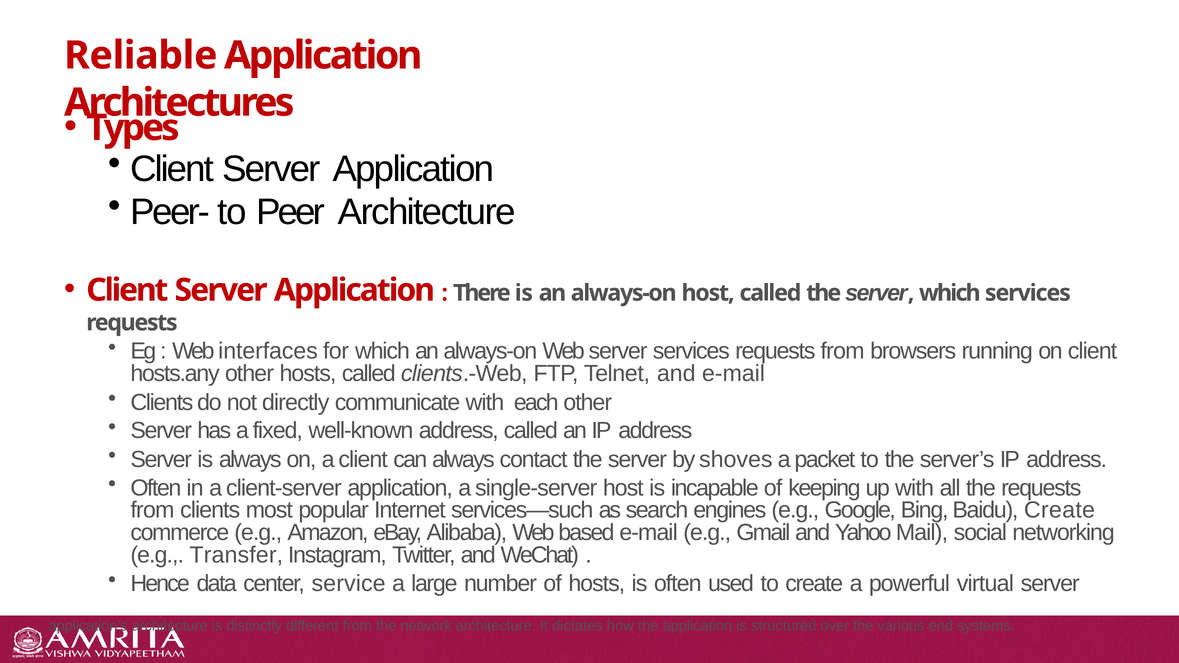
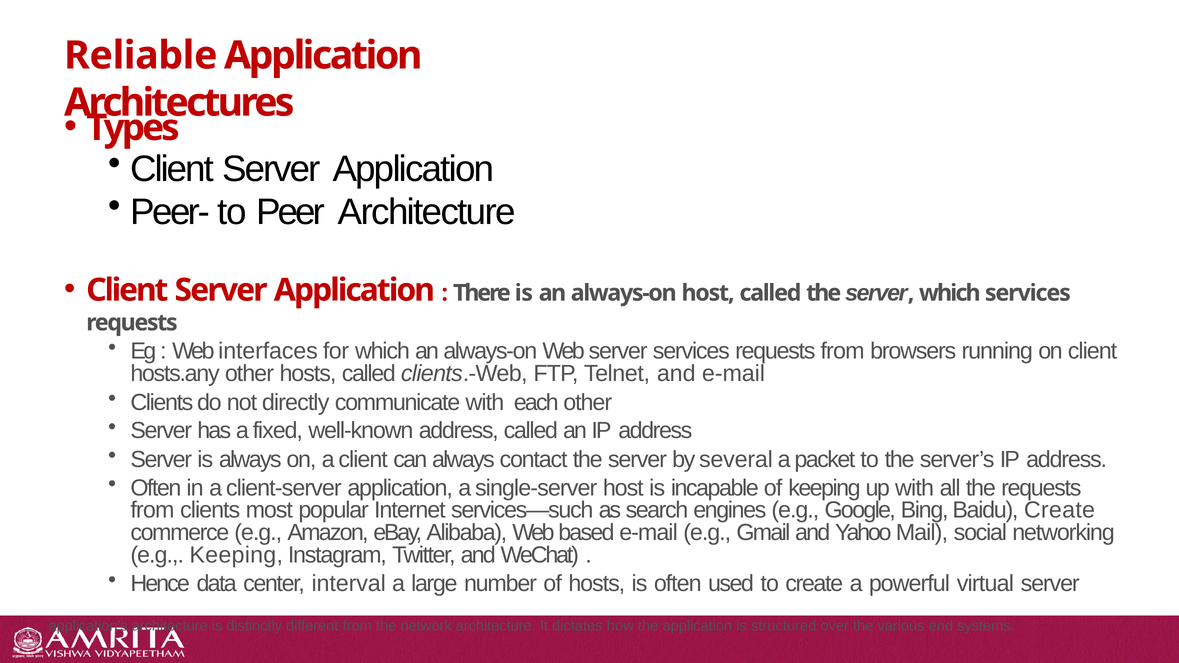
shoves: shoves -> several
e.g Transfer: Transfer -> Keeping
service: service -> interval
